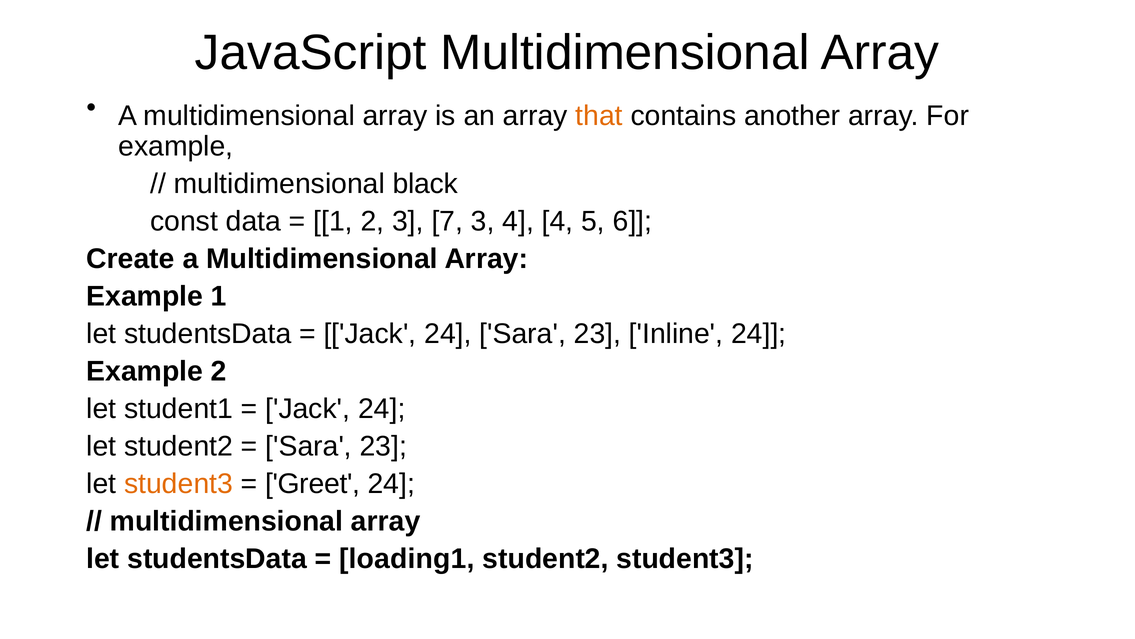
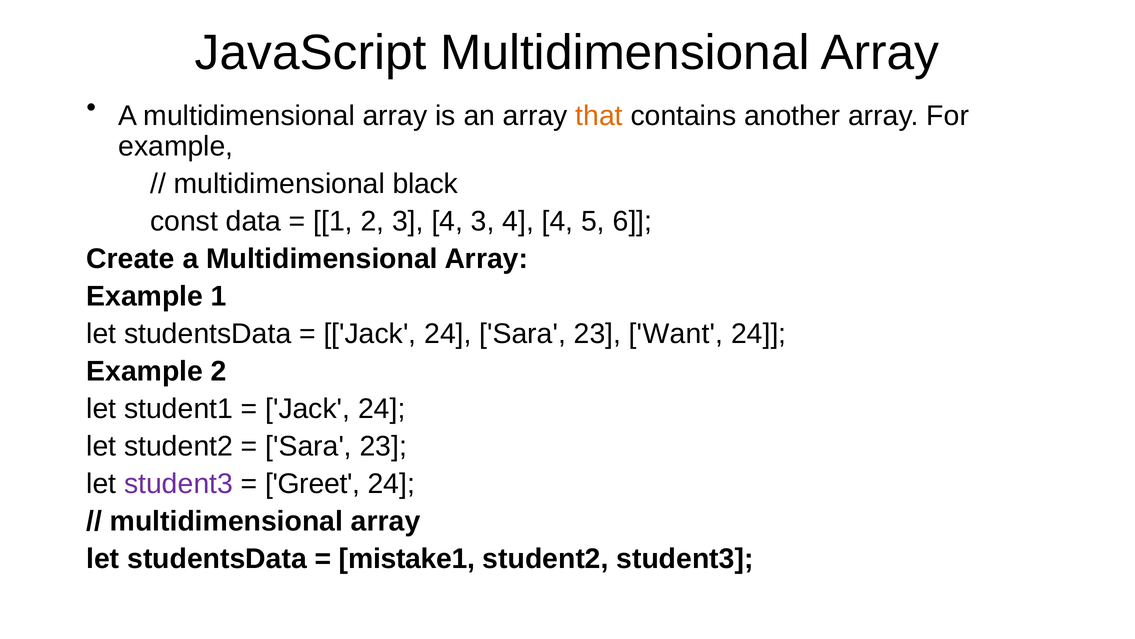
2 3 7: 7 -> 4
Inline: Inline -> Want
student3 at (179, 483) colour: orange -> purple
loading1: loading1 -> mistake1
